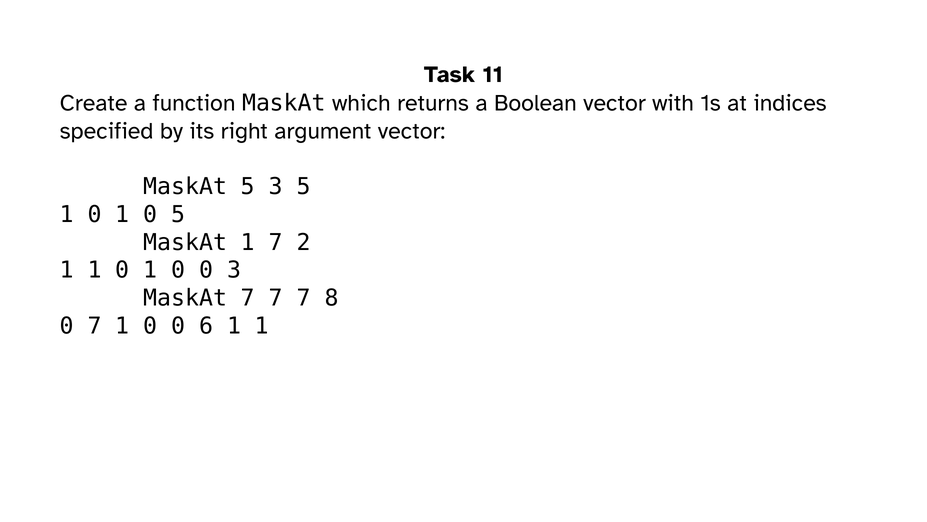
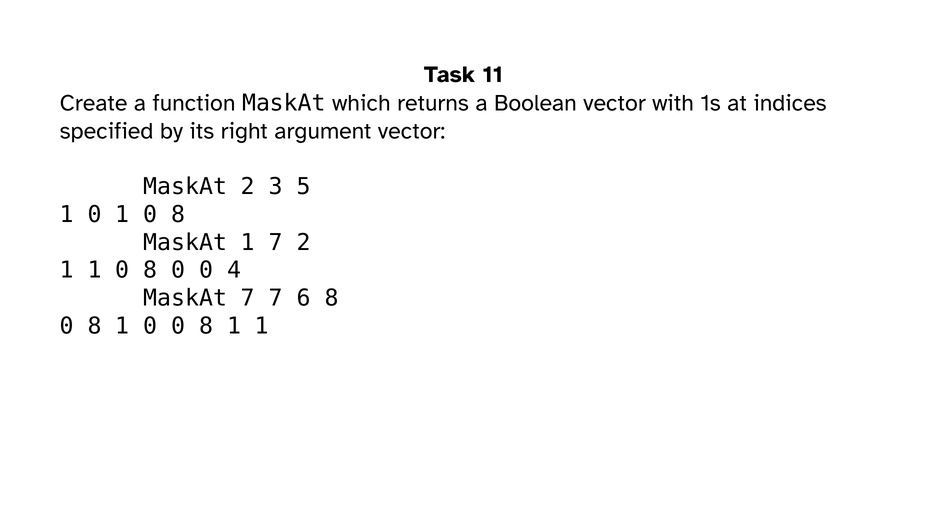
MaskAt 5: 5 -> 2
0 1 0 5: 5 -> 8
1 1 0 1: 1 -> 8
0 3: 3 -> 4
7 7 7: 7 -> 6
7 at (95, 326): 7 -> 8
0 0 6: 6 -> 8
